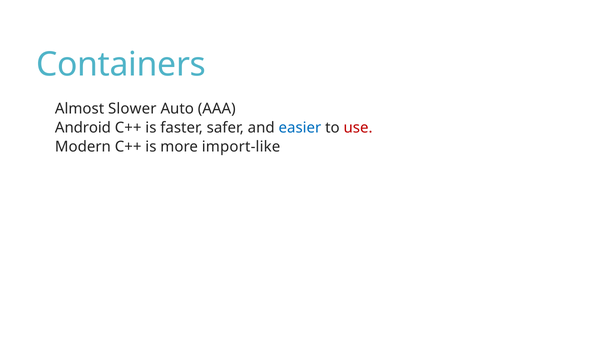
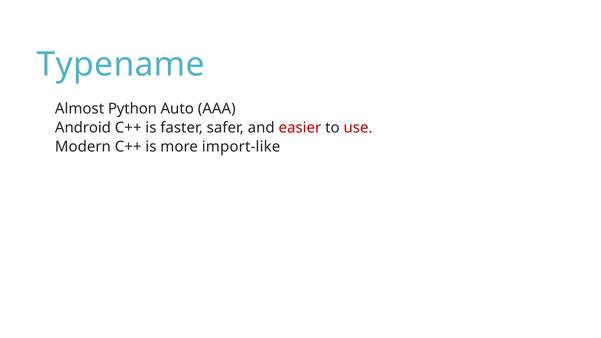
Containers: Containers -> Typename
Slower: Slower -> Python
easier colour: blue -> red
